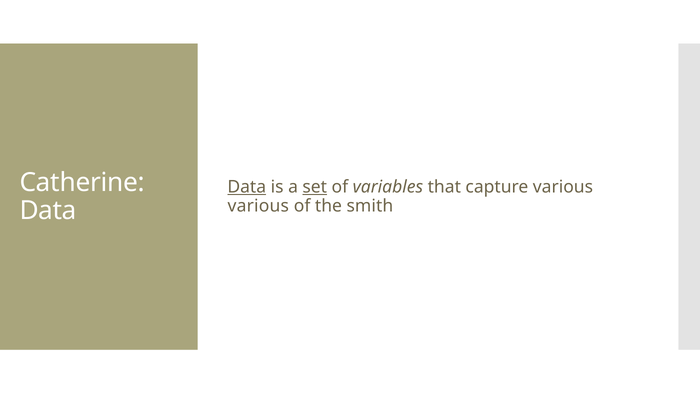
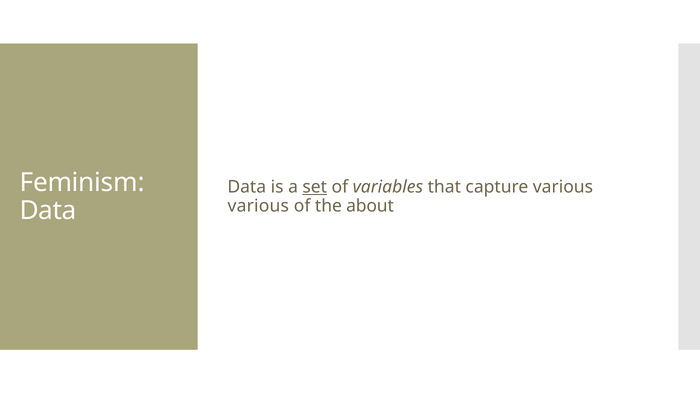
Catherine: Catherine -> Feminism
Data at (247, 187) underline: present -> none
smith: smith -> about
